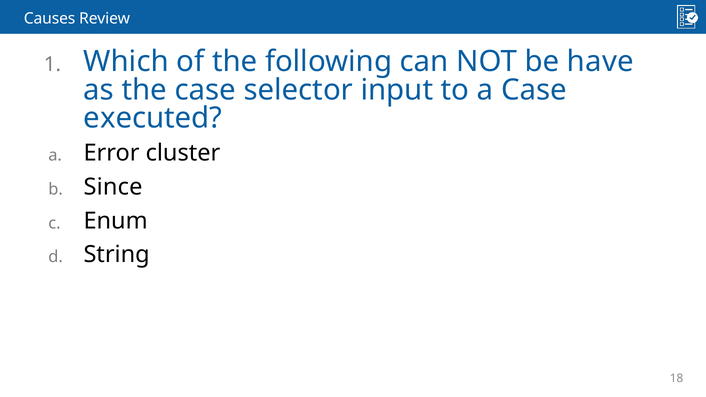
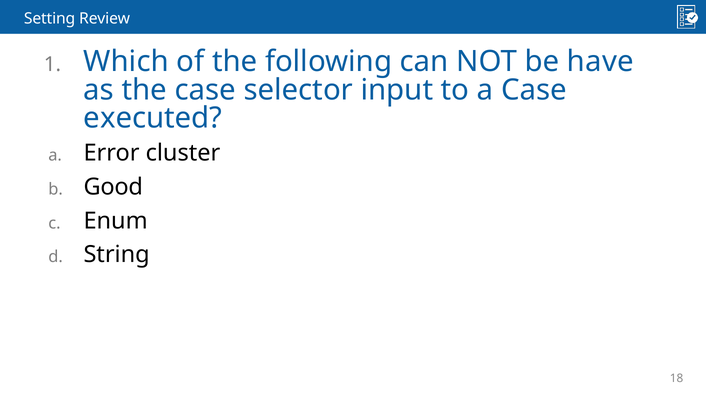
Causes: Causes -> Setting
Since: Since -> Good
